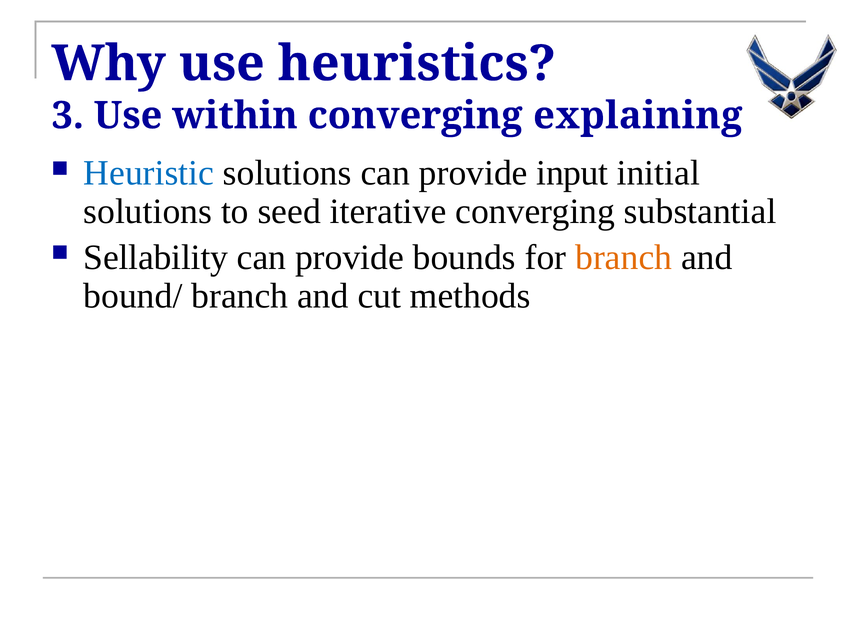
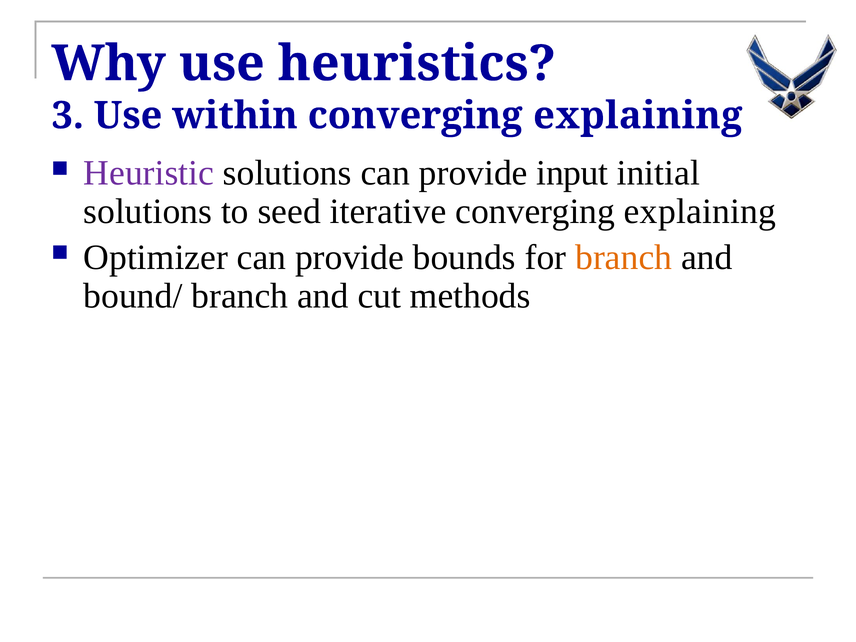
Heuristic colour: blue -> purple
iterative converging substantial: substantial -> explaining
Sellability: Sellability -> Optimizer
